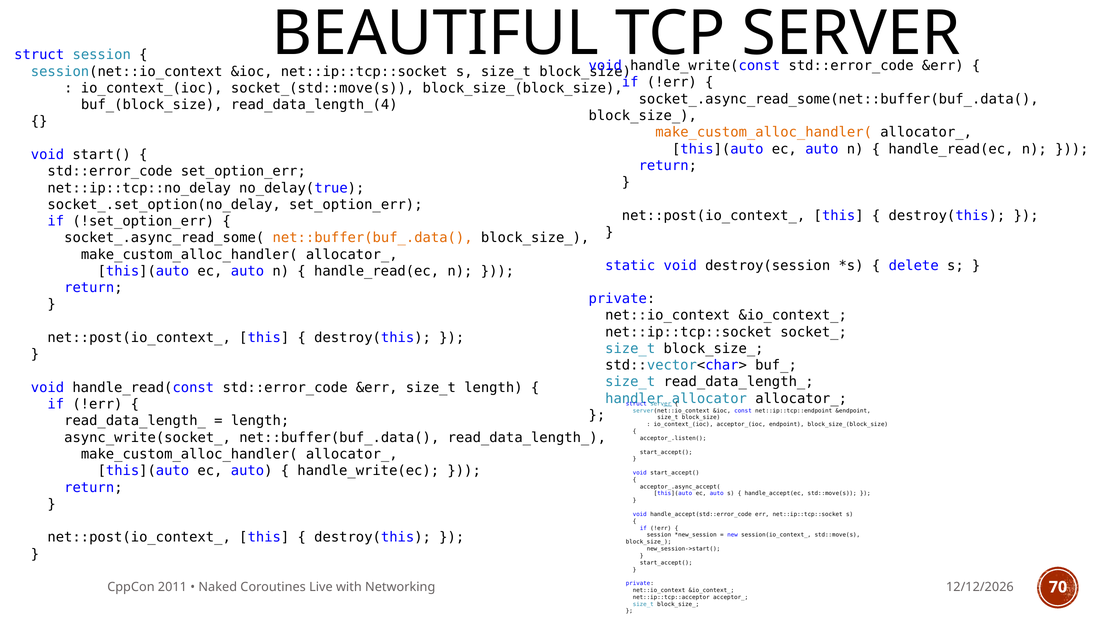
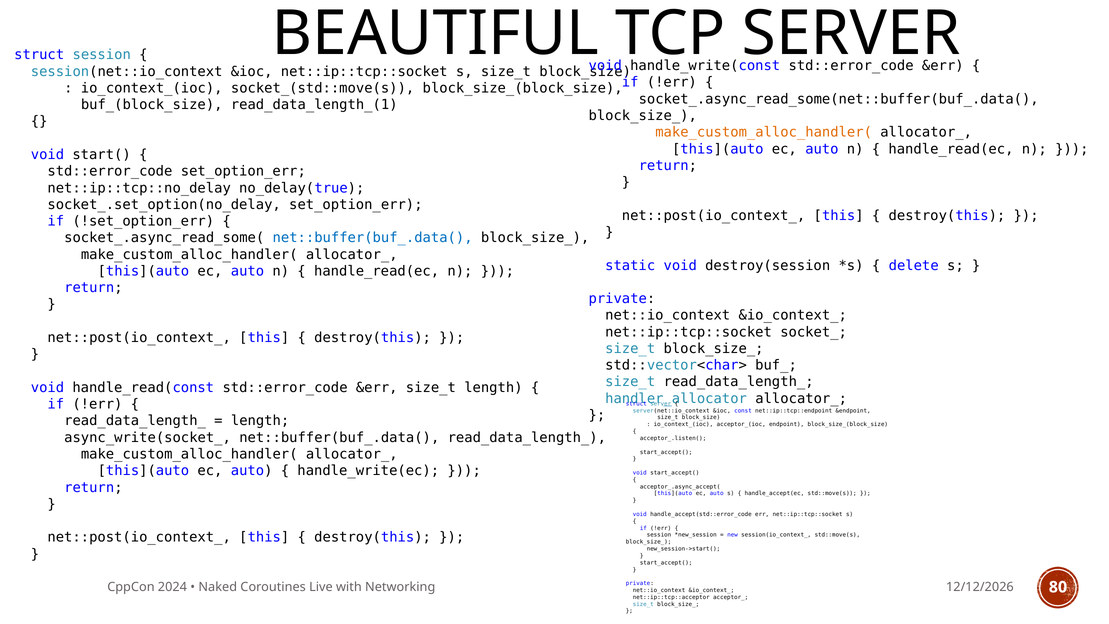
read_data_length_(4: read_data_length_(4 -> read_data_length_(1
net::buffer(buf_.data( at (373, 238) colour: orange -> blue
2011: 2011 -> 2024
70: 70 -> 80
